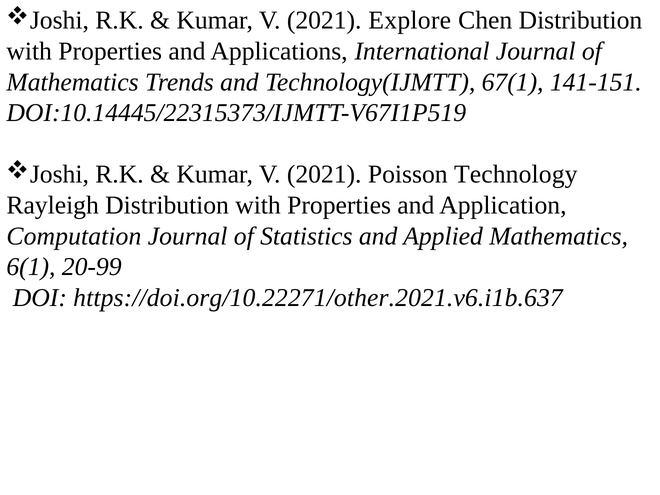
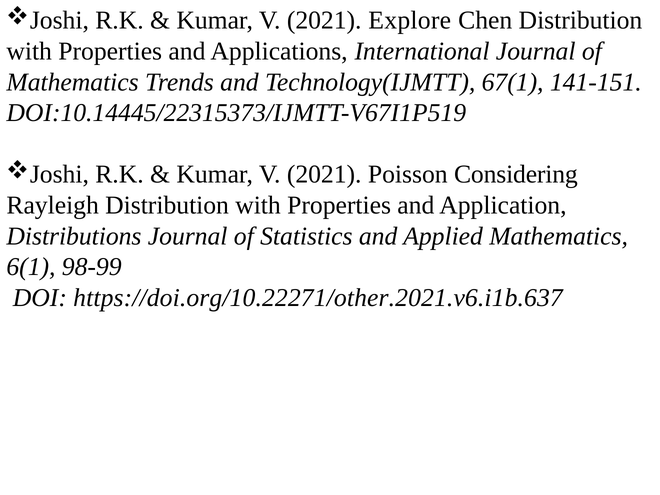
Technology: Technology -> Considering
Computation: Computation -> Distributions
20-99: 20-99 -> 98-99
